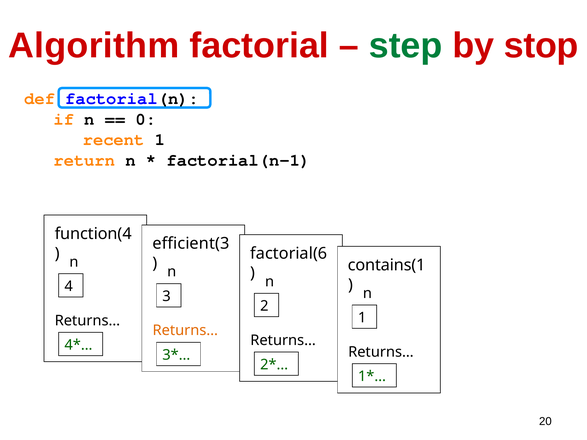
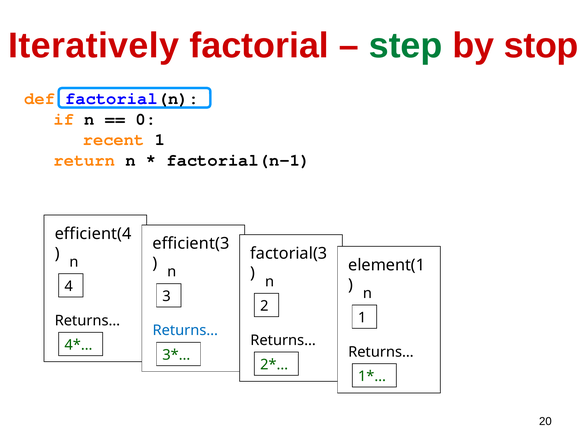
Algorithm: Algorithm -> Iteratively
function(4: function(4 -> efficient(4
factorial(6: factorial(6 -> factorial(3
contains(1: contains(1 -> element(1
Returns… at (185, 331) colour: orange -> blue
